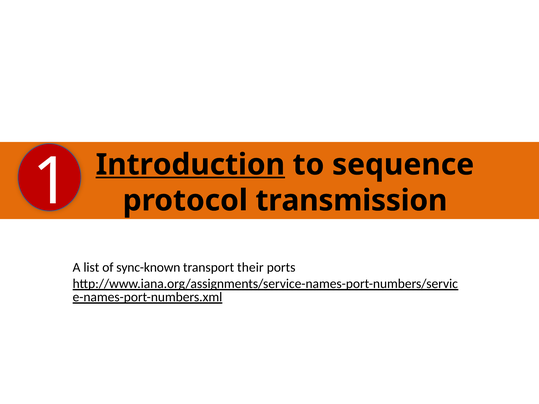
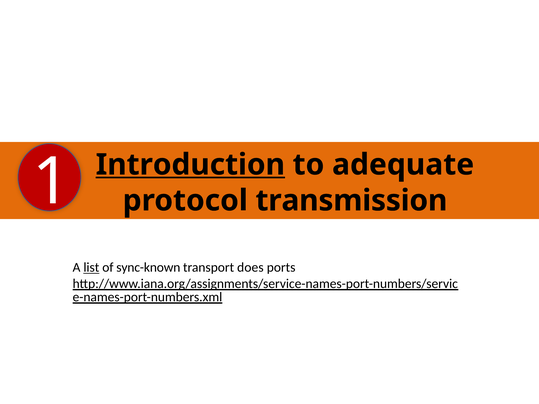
sequence: sequence -> adequate
list underline: none -> present
their: their -> does
